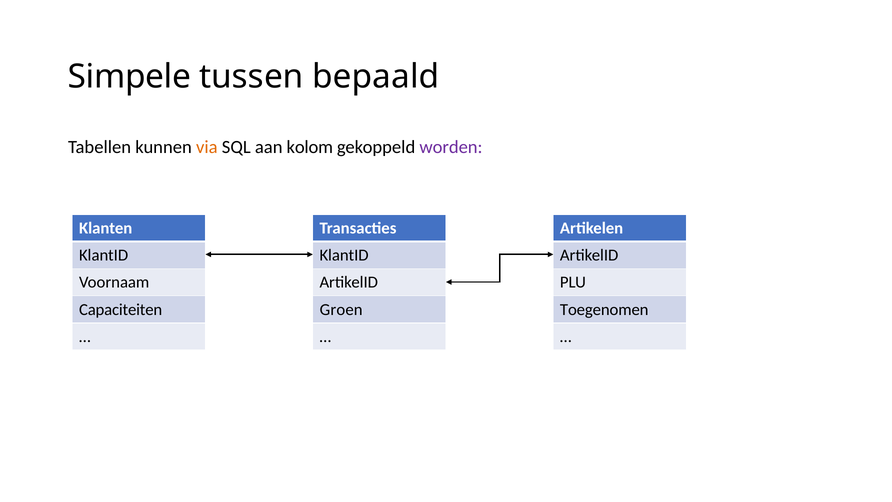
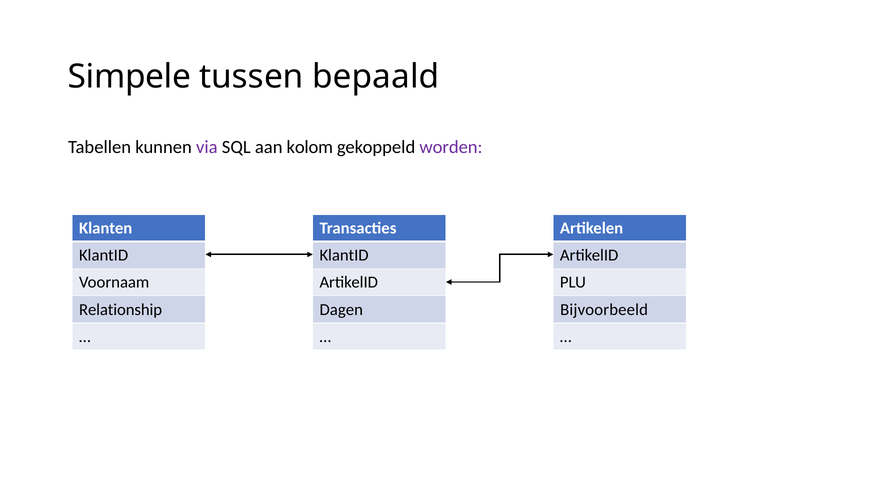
via colour: orange -> purple
Capaciteiten: Capaciteiten -> Relationship
Groen: Groen -> Dagen
Toegenomen: Toegenomen -> Bijvoorbeeld
